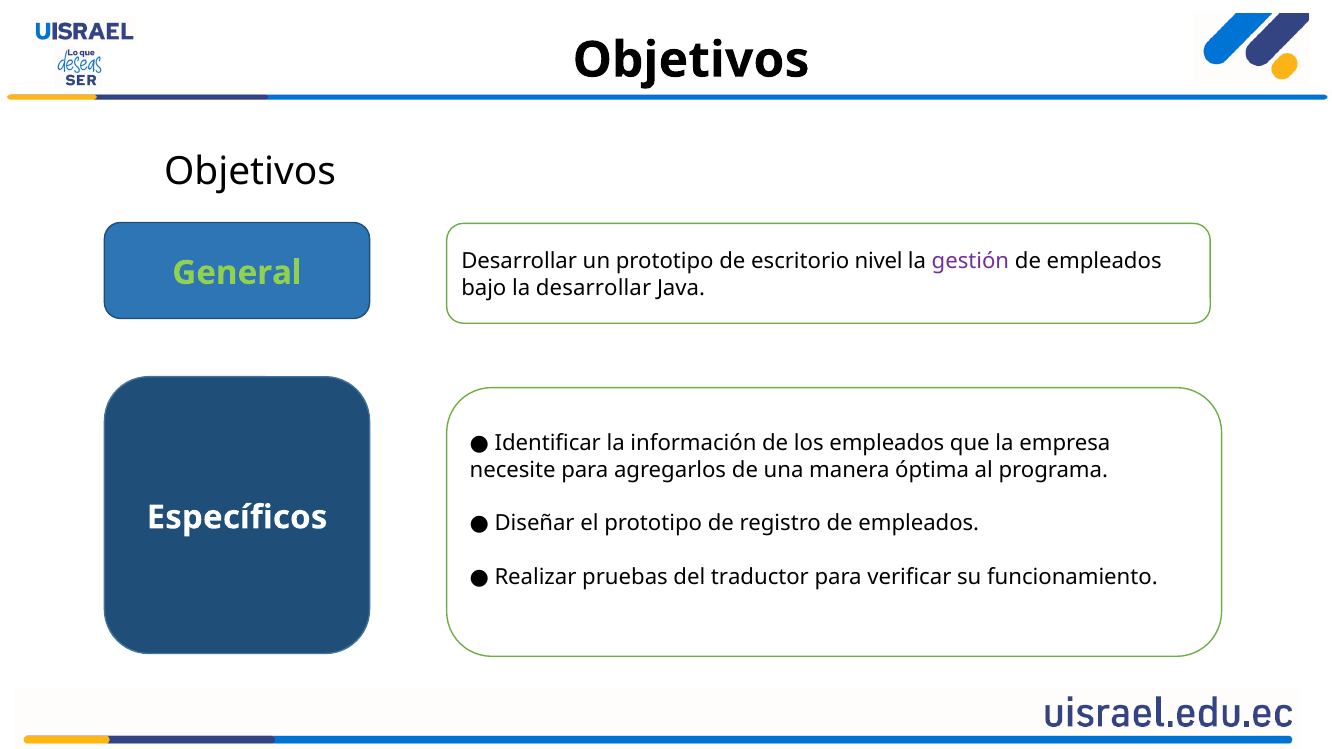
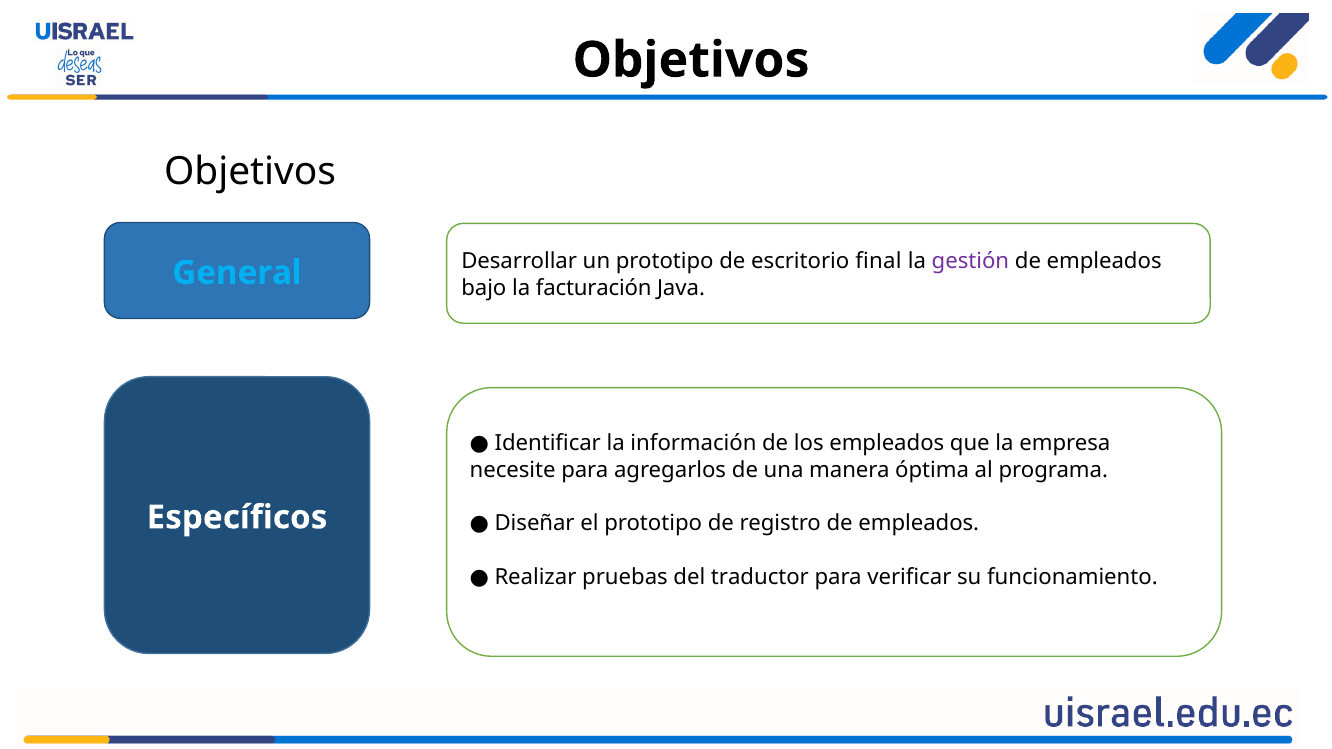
nivel: nivel -> final
General colour: light green -> light blue
la desarrollar: desarrollar -> facturación
